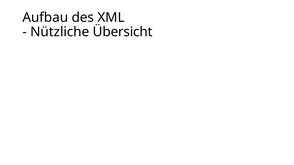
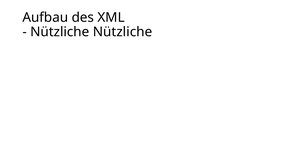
Nützliche Übersicht: Übersicht -> Nützliche
